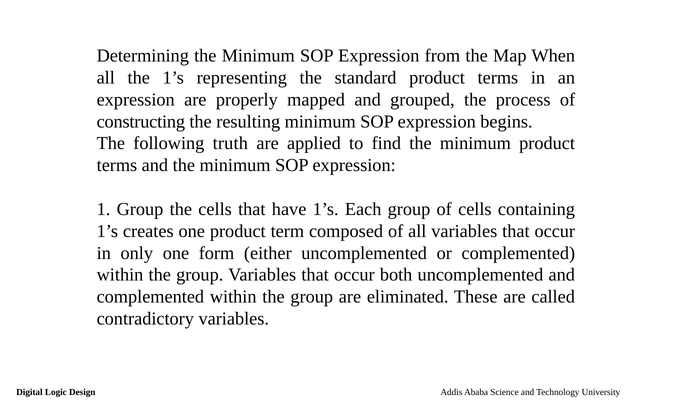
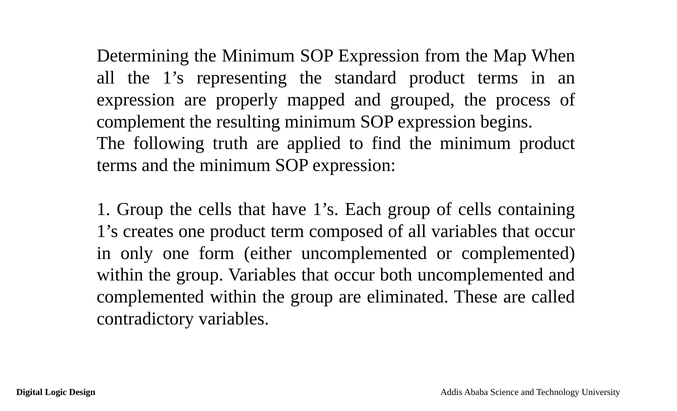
constructing: constructing -> complement
